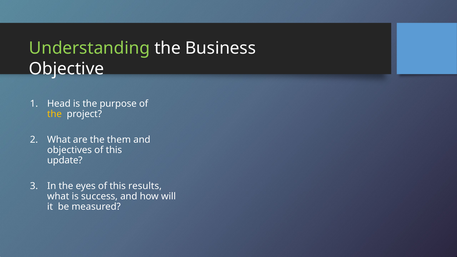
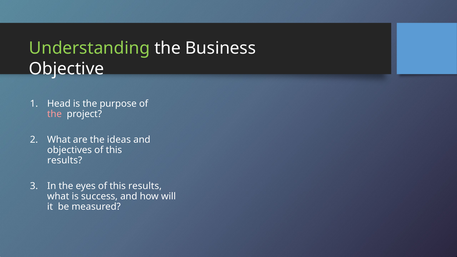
the at (54, 114) colour: yellow -> pink
them: them -> ideas
update at (65, 160): update -> results
